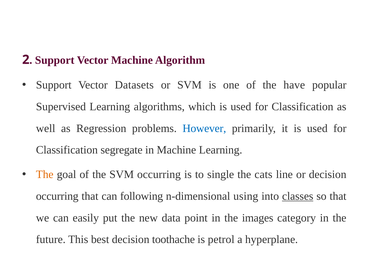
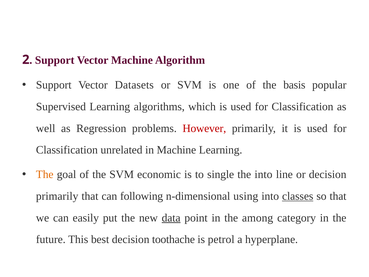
have: have -> basis
However colour: blue -> red
segregate: segregate -> unrelated
SVM occurring: occurring -> economic
the cats: cats -> into
occurring at (57, 196): occurring -> primarily
data underline: none -> present
images: images -> among
